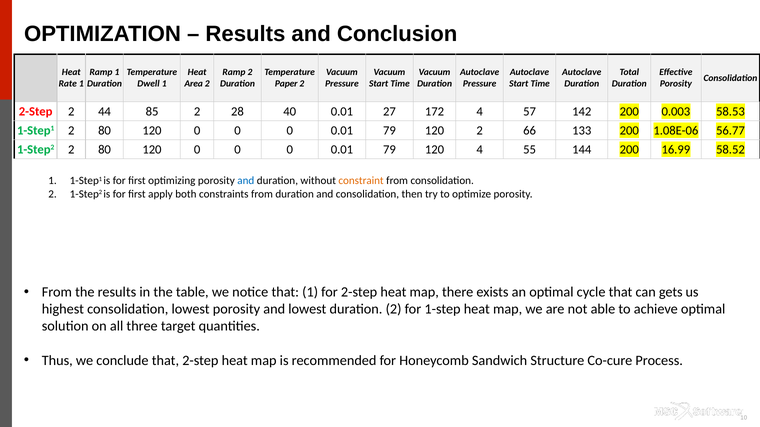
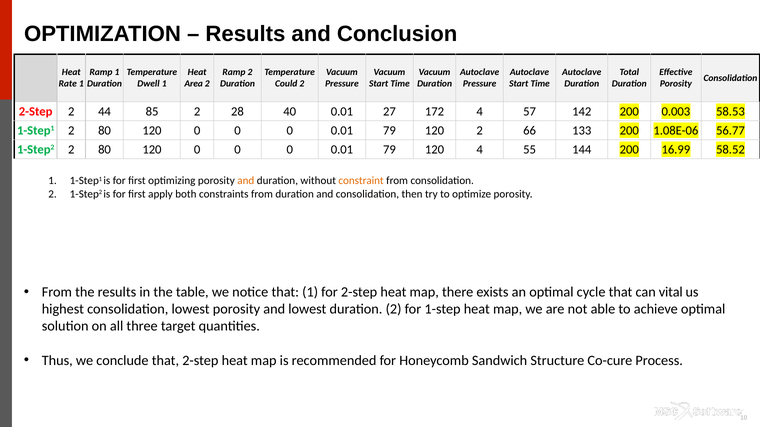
Paper: Paper -> Could
and at (246, 181) colour: blue -> orange
gets: gets -> vital
